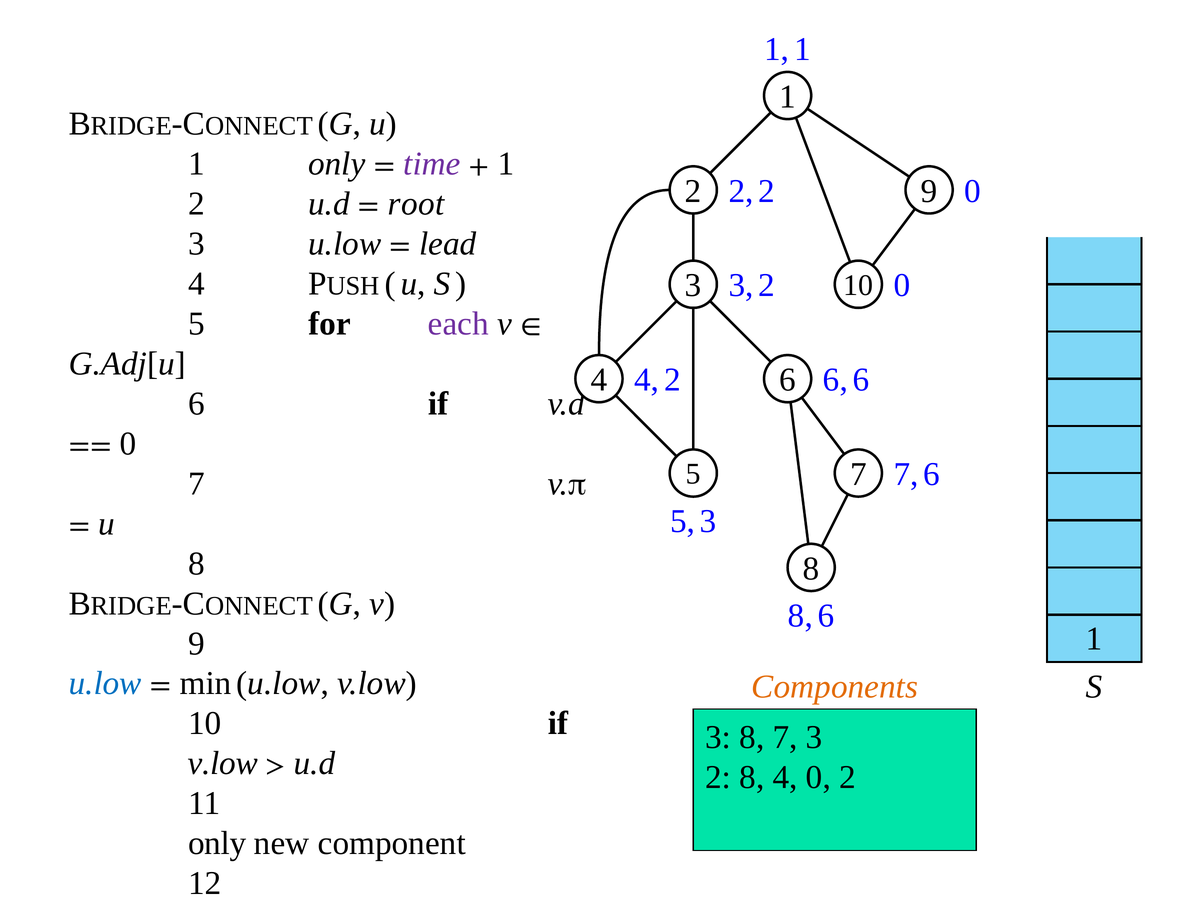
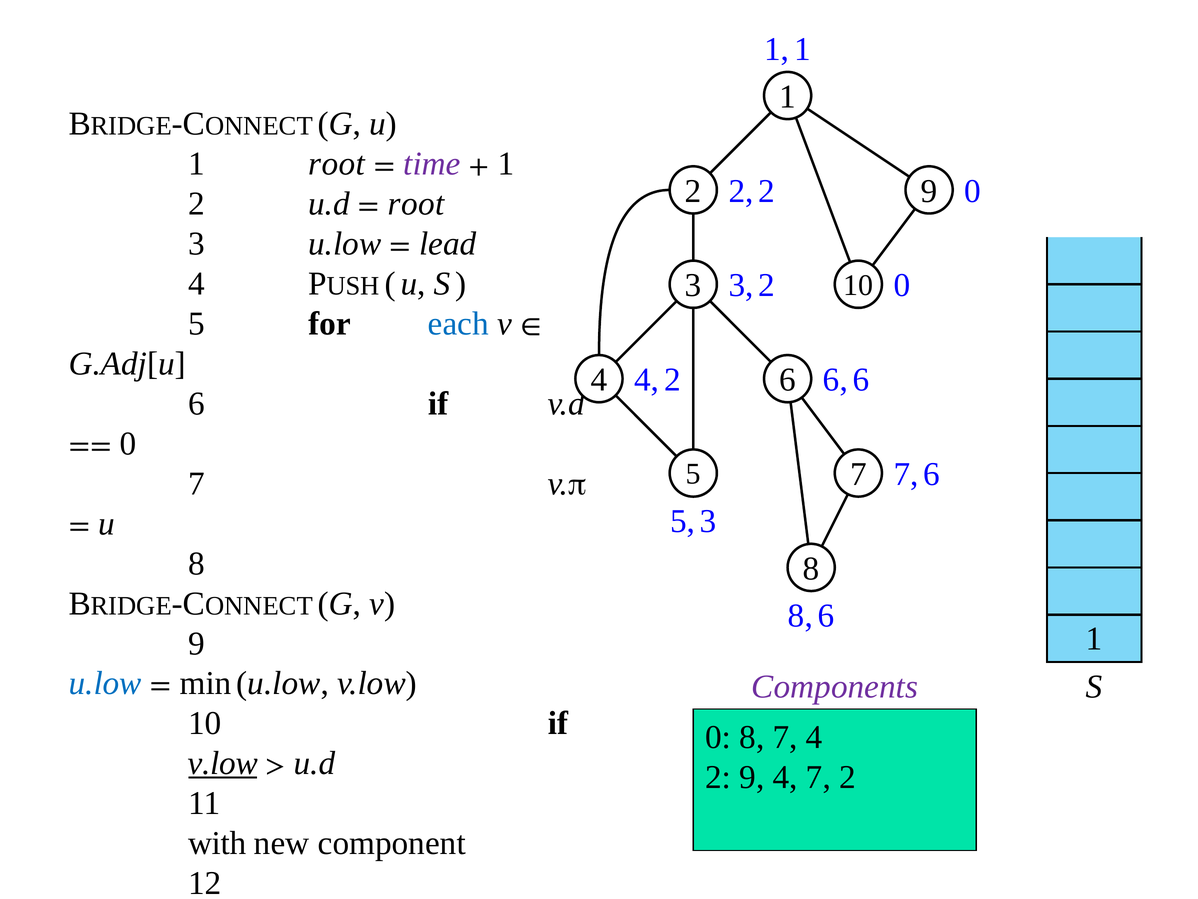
1 only: only -> root
each colour: purple -> blue
Components colour: orange -> purple
3 at (718, 737): 3 -> 0
7 3: 3 -> 4
v.low at (223, 763) underline: none -> present
2 8: 8 -> 9
4 0: 0 -> 7
only at (217, 843): only -> with
